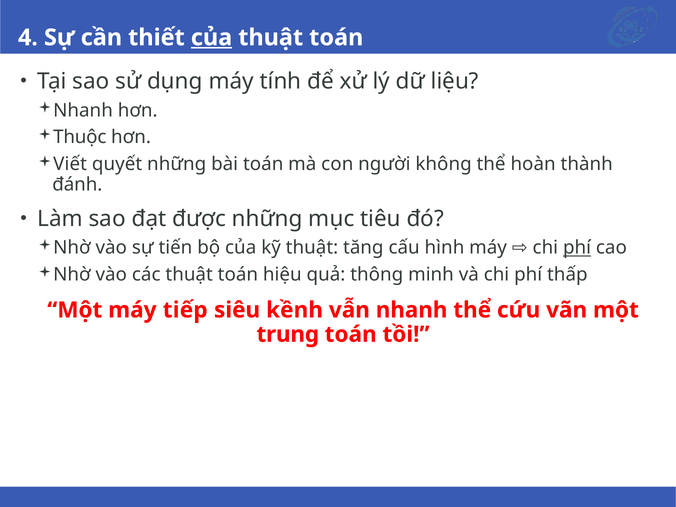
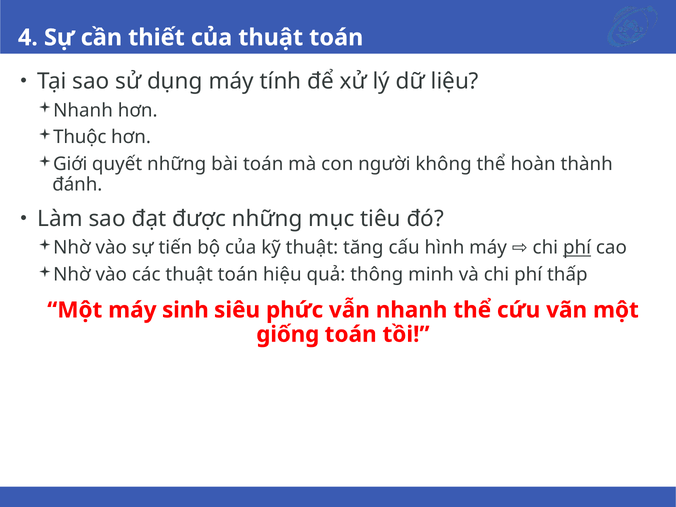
của at (212, 38) underline: present -> none
Viết: Viết -> Giới
tiếp: tiếp -> sinh
kềnh: kềnh -> phức
trung: trung -> giống
